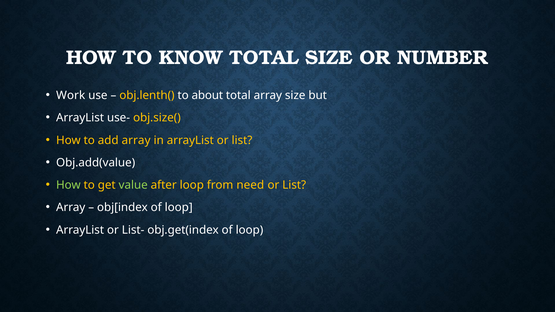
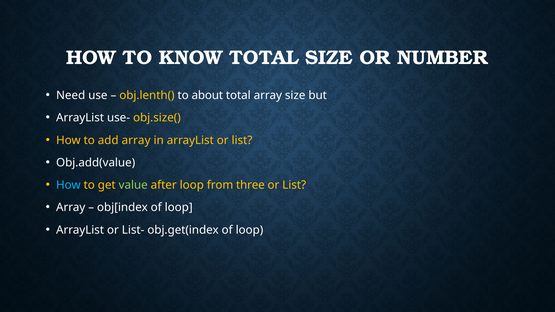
Work: Work -> Need
How at (68, 185) colour: light green -> light blue
need: need -> three
